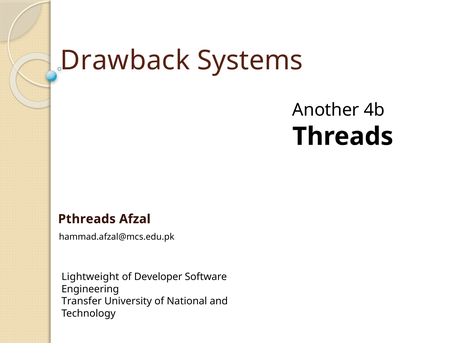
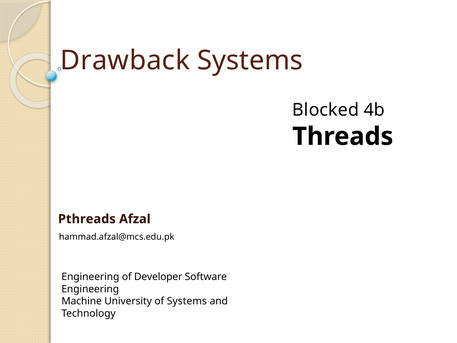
Another: Another -> Blocked
Lightweight at (90, 277): Lightweight -> Engineering
Transfer: Transfer -> Machine
of National: National -> Systems
